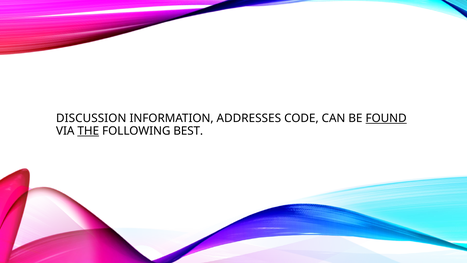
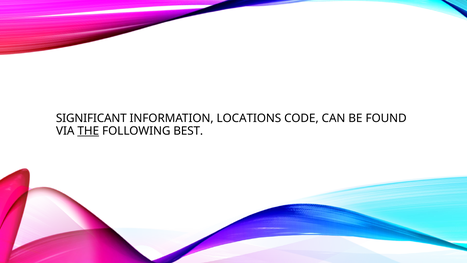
DISCUSSION: DISCUSSION -> SIGNIFICANT
ADDRESSES: ADDRESSES -> LOCATIONS
FOUND underline: present -> none
